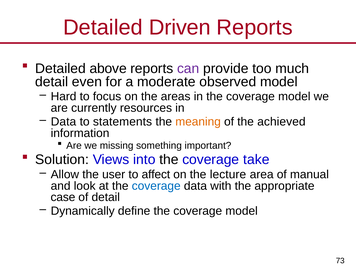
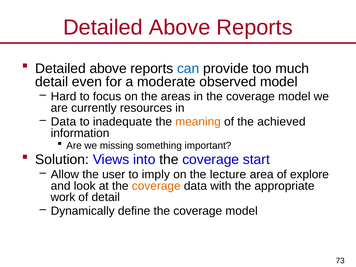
Driven at (180, 28): Driven -> Above
can colour: purple -> blue
statements: statements -> inadequate
take: take -> start
affect: affect -> imply
manual: manual -> explore
coverage at (156, 186) colour: blue -> orange
case: case -> work
